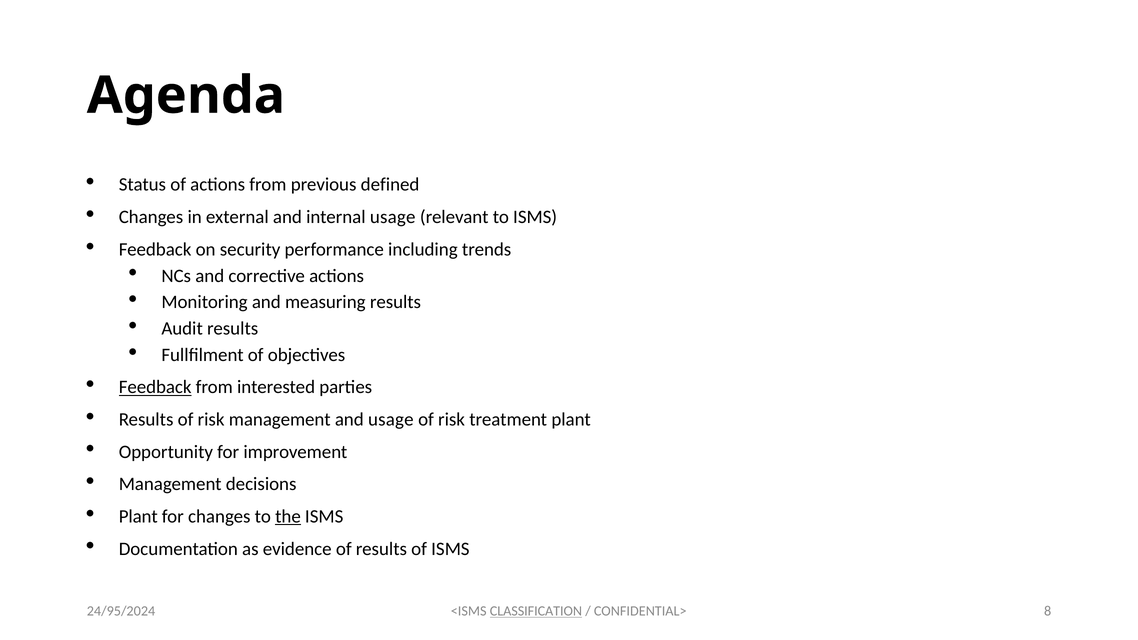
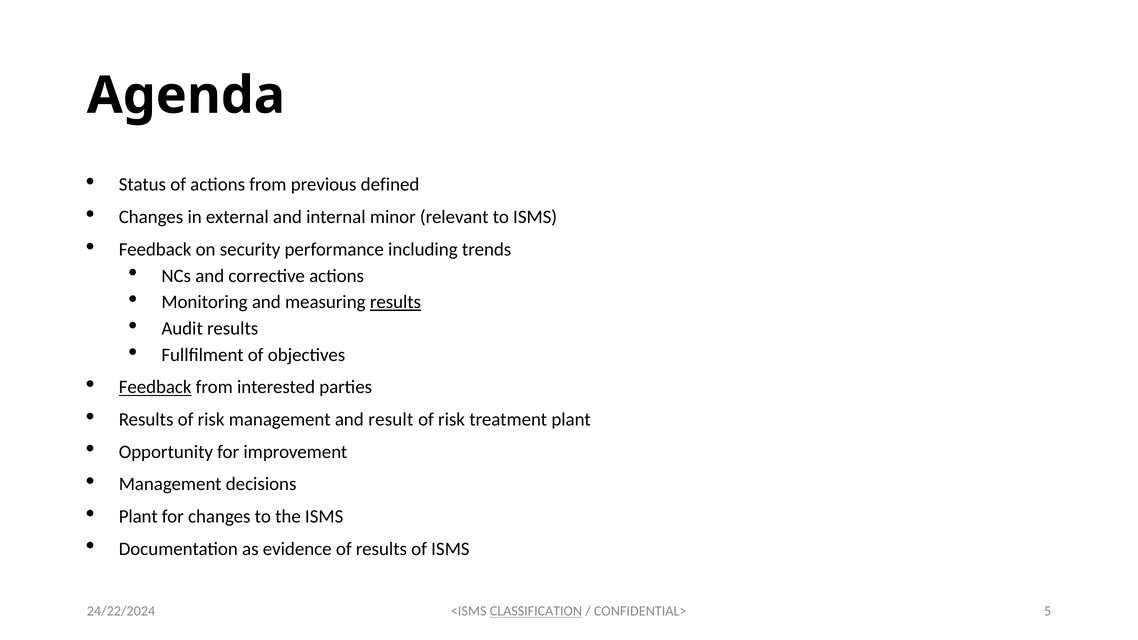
internal usage: usage -> minor
results at (395, 302) underline: none -> present
and usage: usage -> result
the underline: present -> none
24/95/2024: 24/95/2024 -> 24/22/2024
8: 8 -> 5
